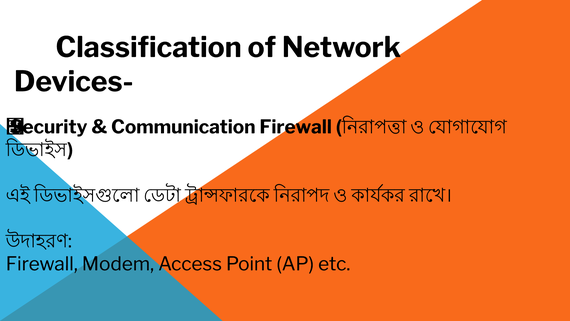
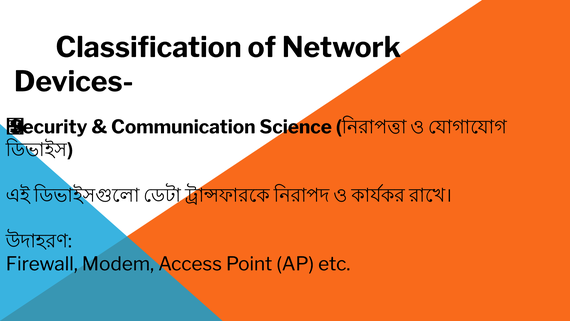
Communication Firewall: Firewall -> Science
